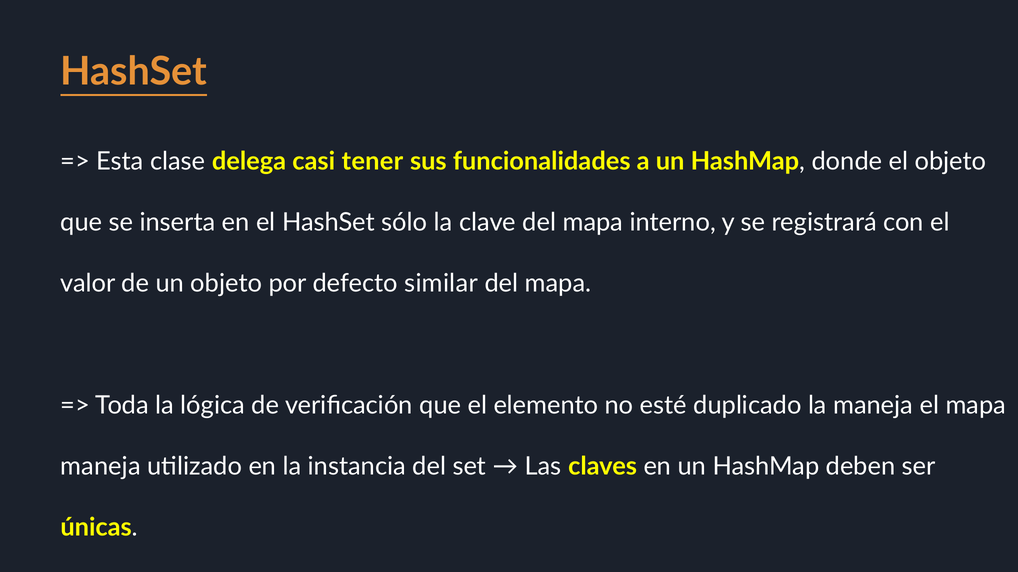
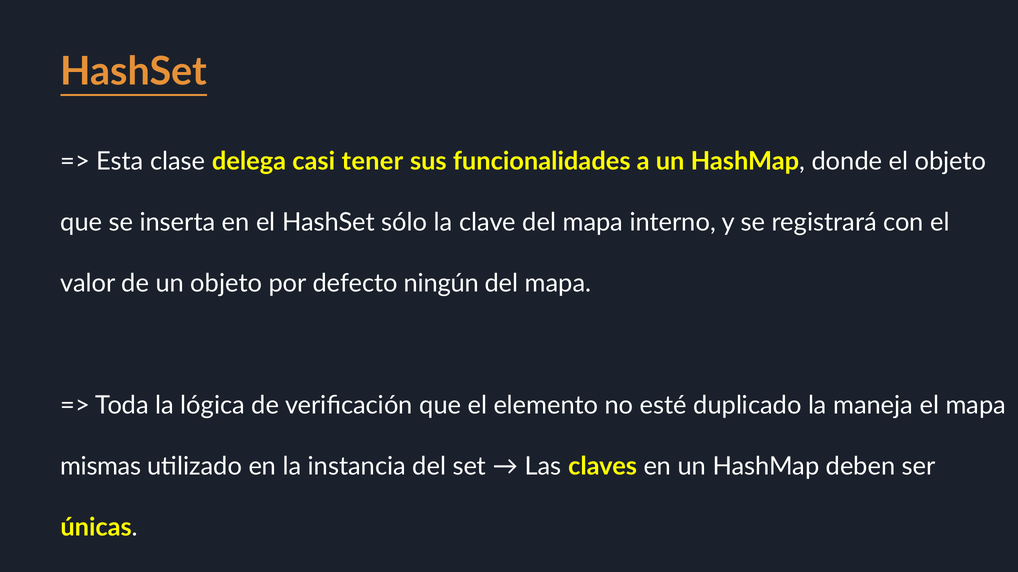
similar: similar -> ningún
maneja at (101, 467): maneja -> mismas
